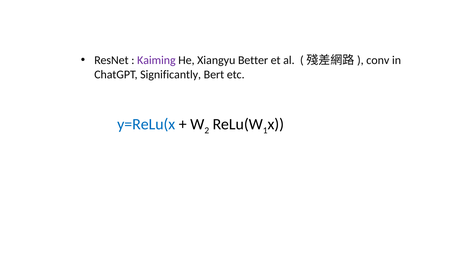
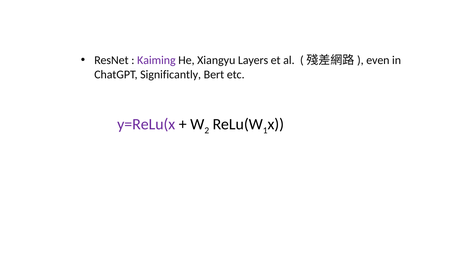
Better: Better -> Layers
conv: conv -> even
y=ReLu(x colour: blue -> purple
